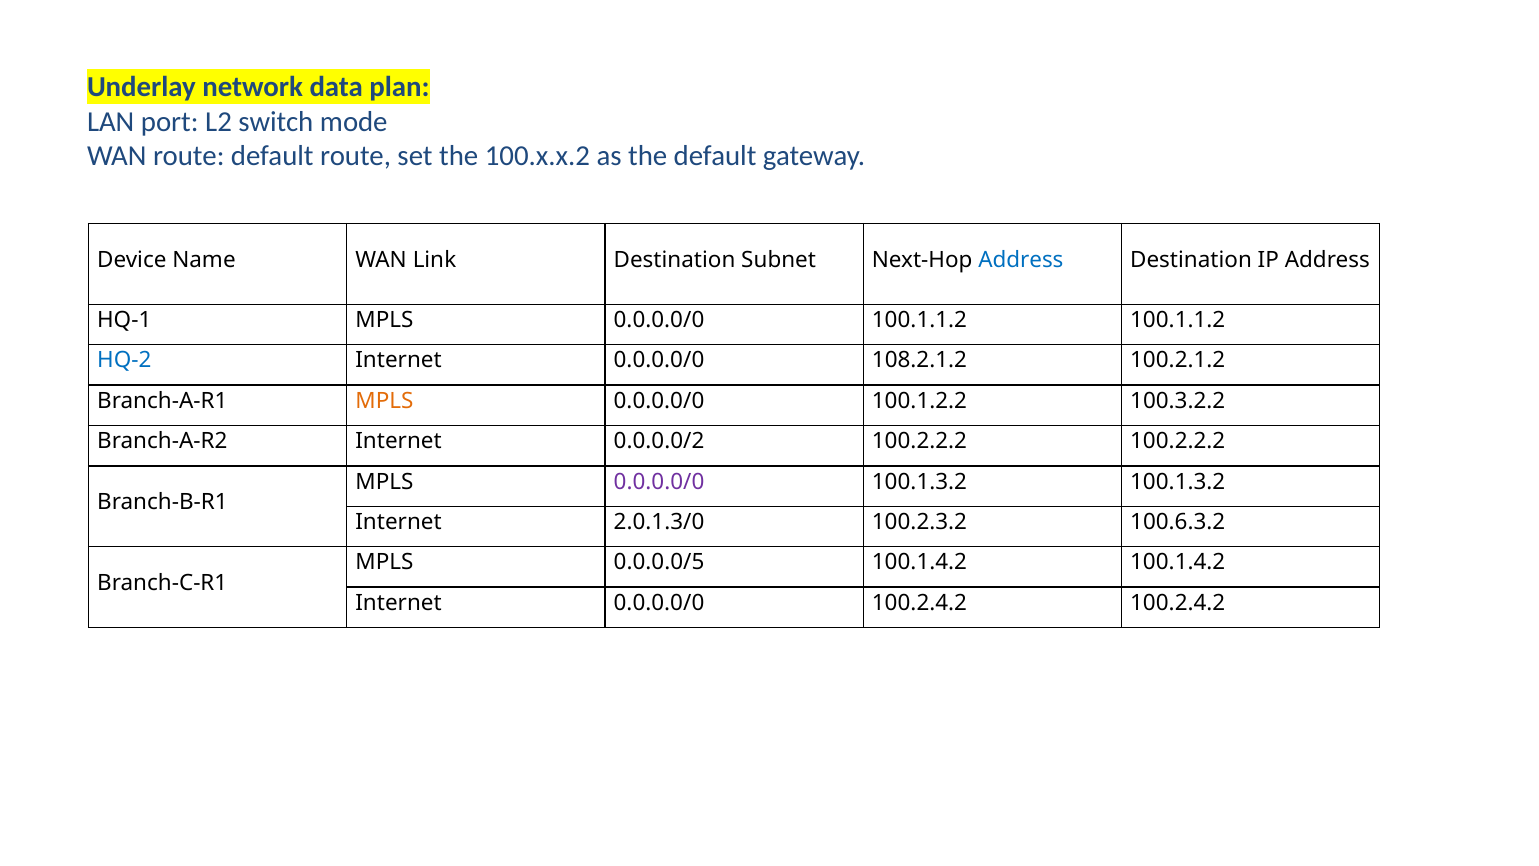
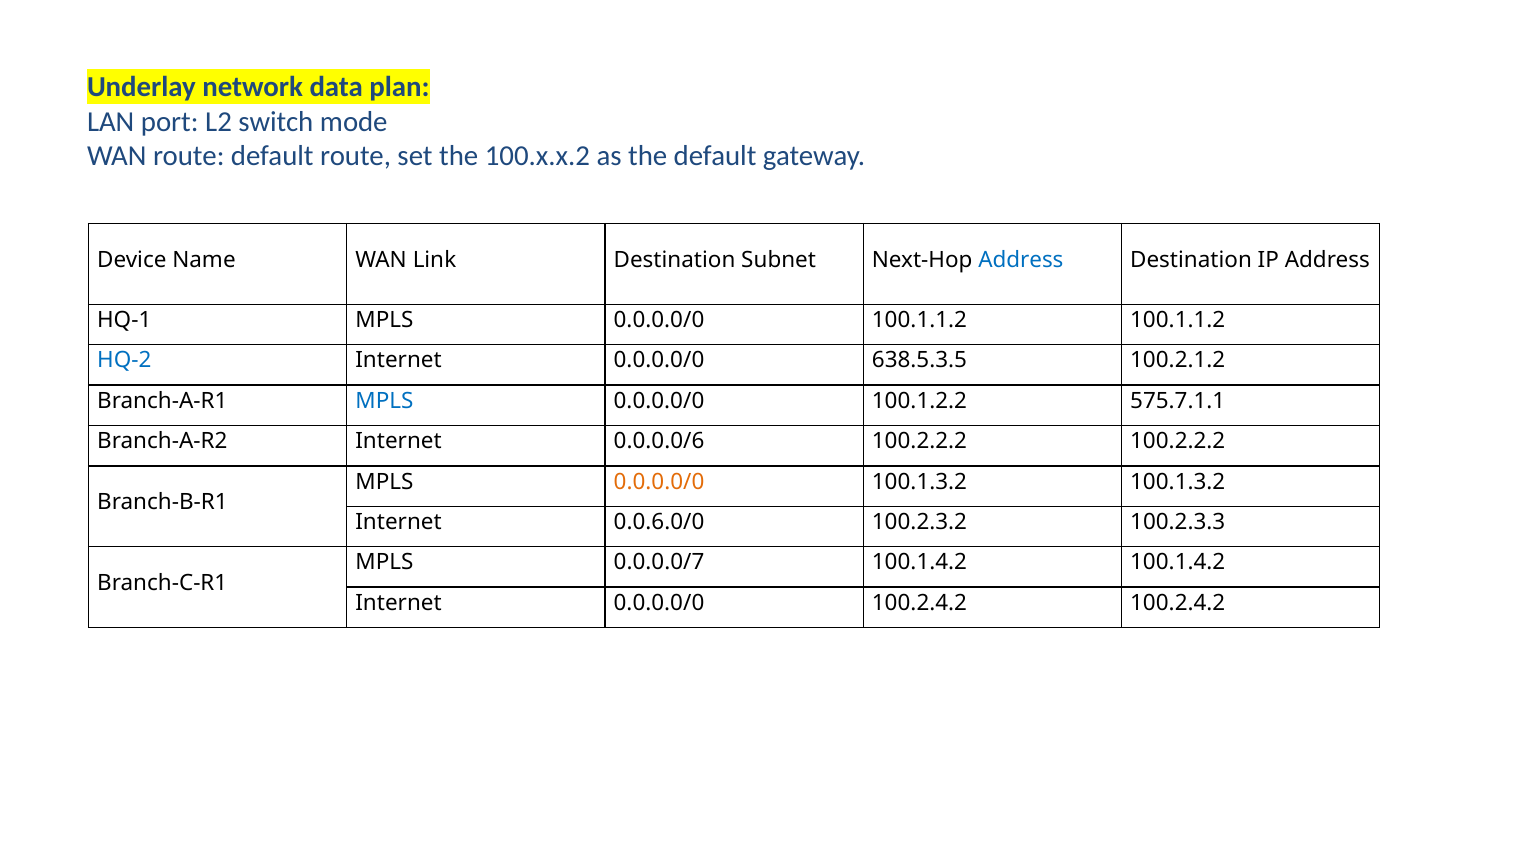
108.2.1.2: 108.2.1.2 -> 638.5.3.5
MPLS at (384, 401) colour: orange -> blue
100.3.2.2: 100.3.2.2 -> 575.7.1.1
0.0.0.0/2: 0.0.0.0/2 -> 0.0.0.0/6
0.0.0.0/0 at (659, 482) colour: purple -> orange
2.0.1.3/0: 2.0.1.3/0 -> 0.0.6.0/0
100.6.3.2: 100.6.3.2 -> 100.2.3.3
0.0.0.0/5: 0.0.0.0/5 -> 0.0.0.0/7
